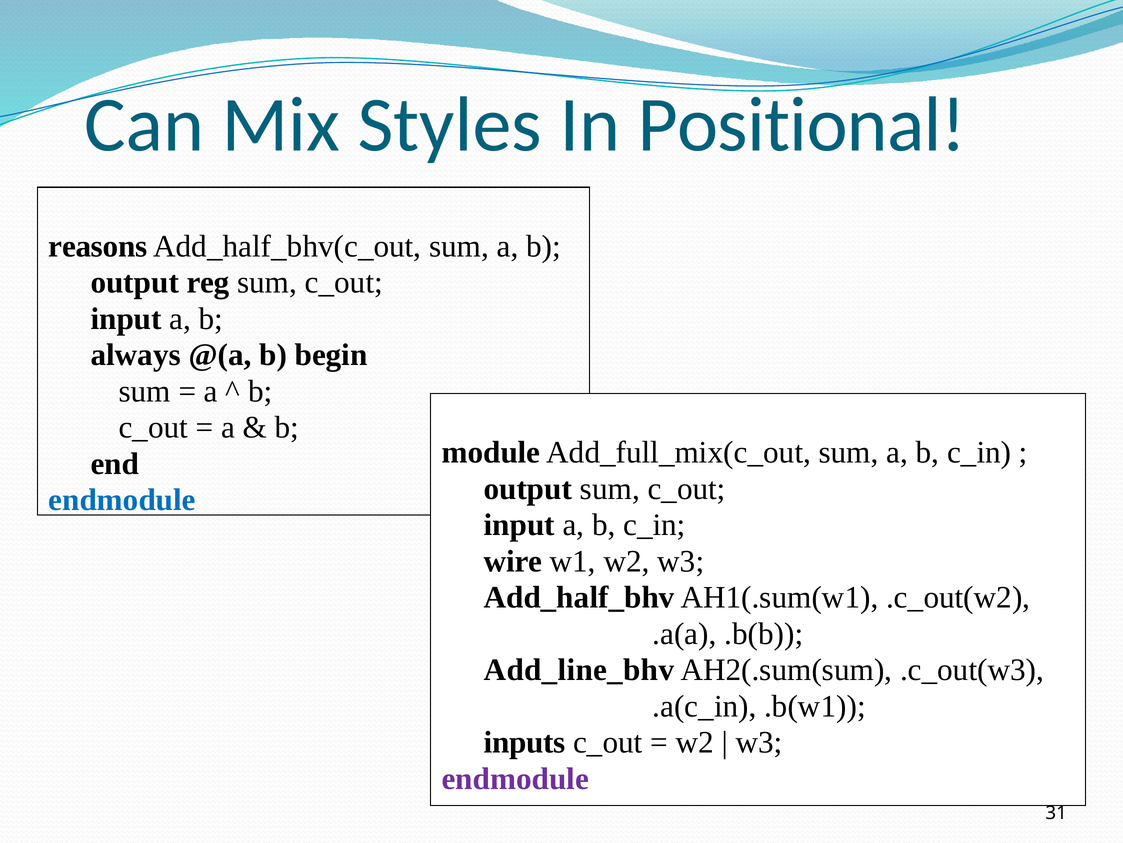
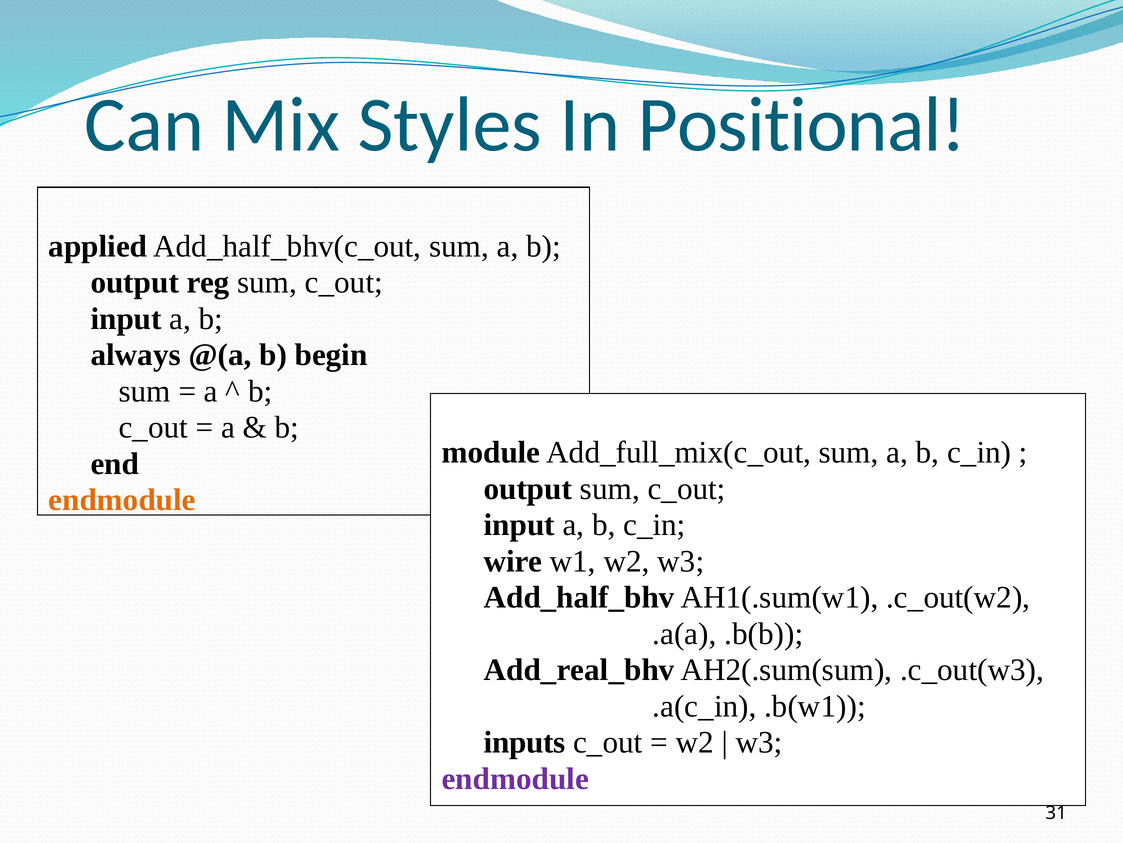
reasons: reasons -> applied
endmodule at (122, 500) colour: blue -> orange
Add_line_bhv: Add_line_bhv -> Add_real_bhv
